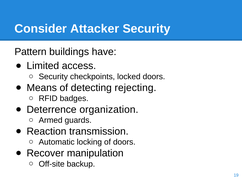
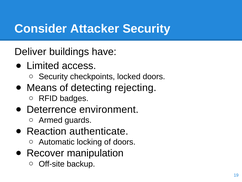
Pattern: Pattern -> Deliver
organization: organization -> environment
transmission: transmission -> authenticate
